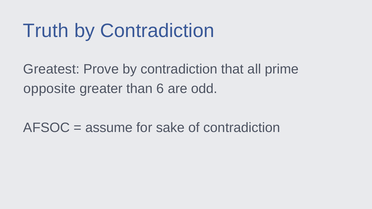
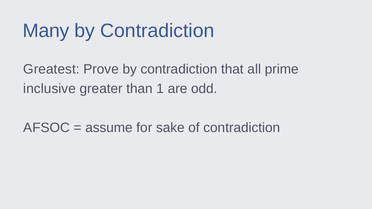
Truth: Truth -> Many
opposite: opposite -> inclusive
6: 6 -> 1
